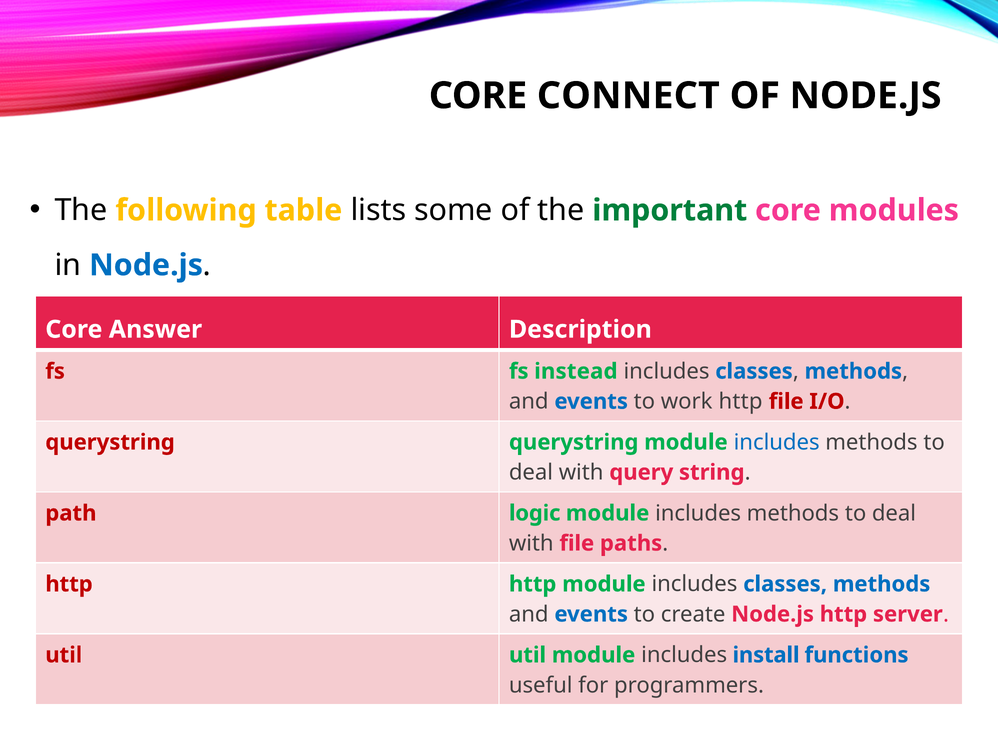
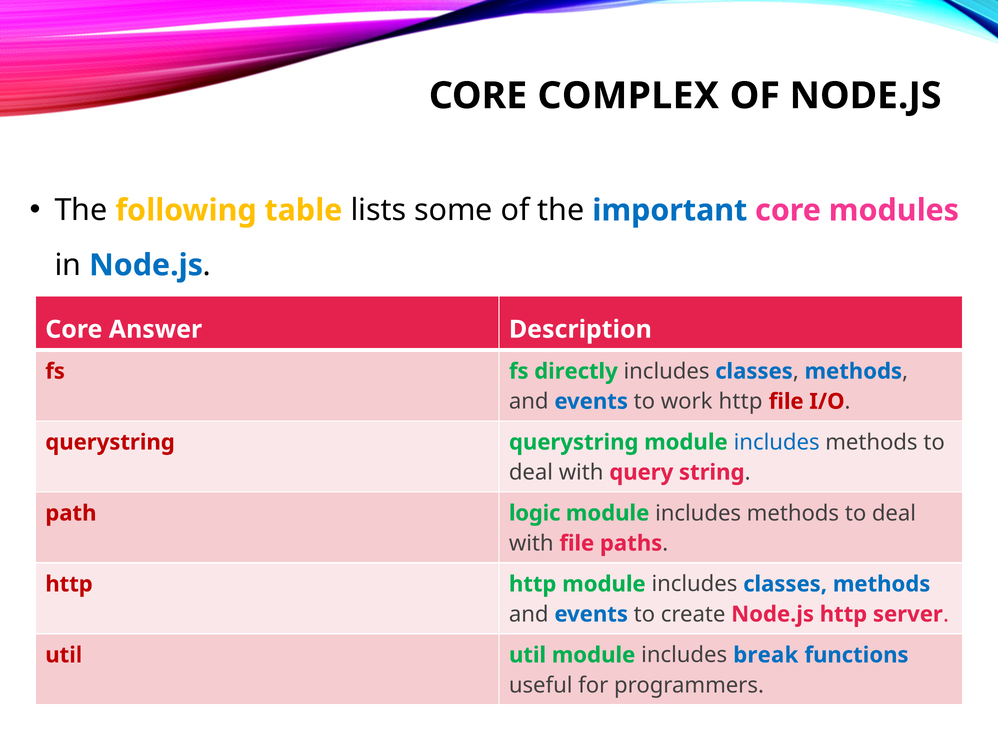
CONNECT: CONNECT -> COMPLEX
important colour: green -> blue
instead: instead -> directly
install: install -> break
